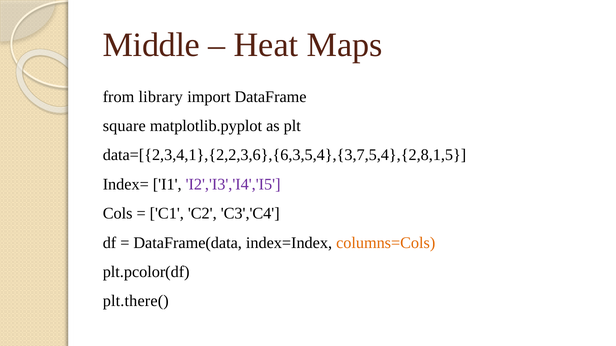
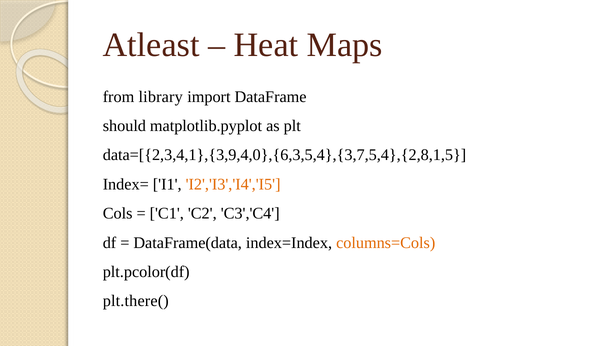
Middle: Middle -> Atleast
square: square -> should
data=[{2,3,4,1},{2,2,3,6},{6,3,5,4},{3,7,5,4},{2,8,1,5: data=[{2,3,4,1},{2,2,3,6},{6,3,5,4},{3,7,5,4},{2,8,1,5 -> data=[{2,3,4,1},{3,9,4,0},{6,3,5,4},{3,7,5,4},{2,8,1,5
I2','I3','I4','I5 colour: purple -> orange
